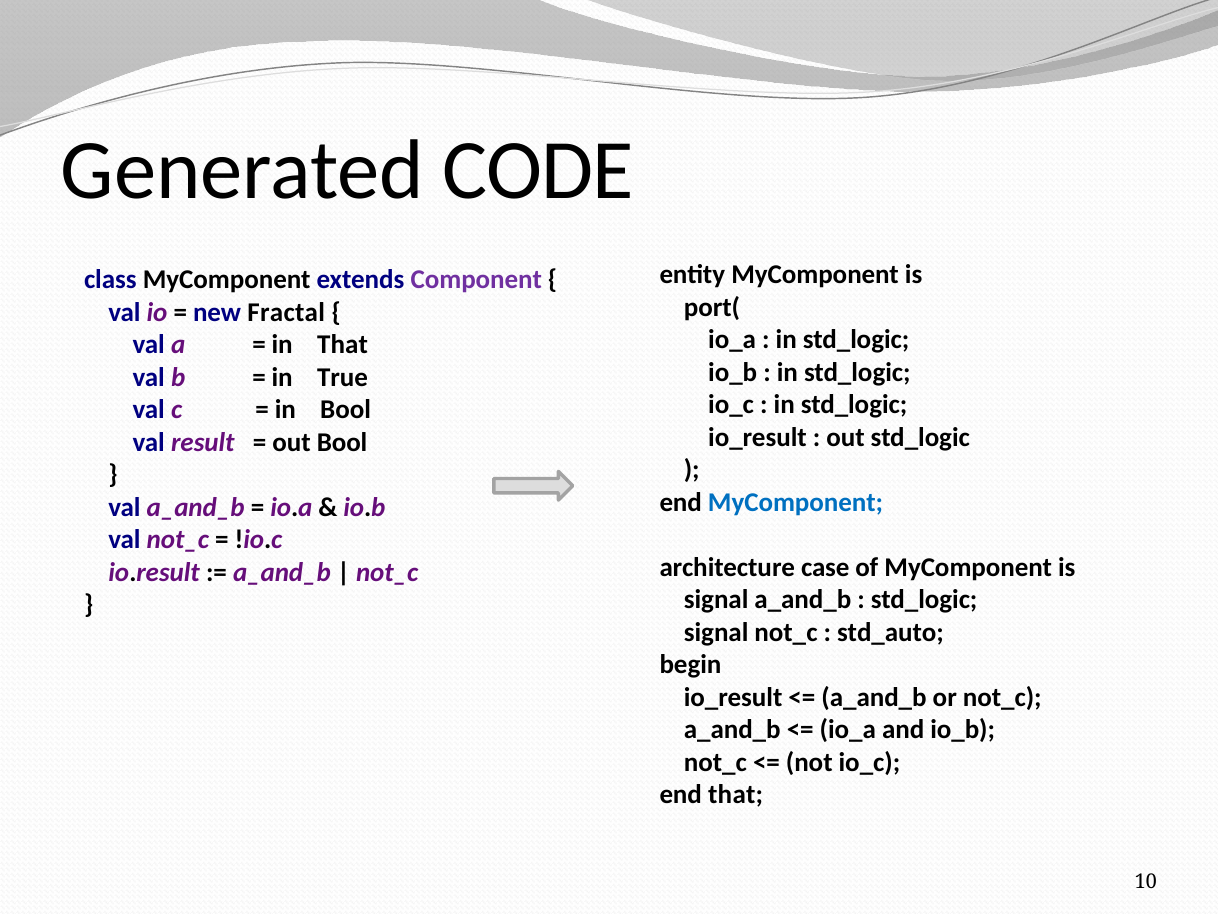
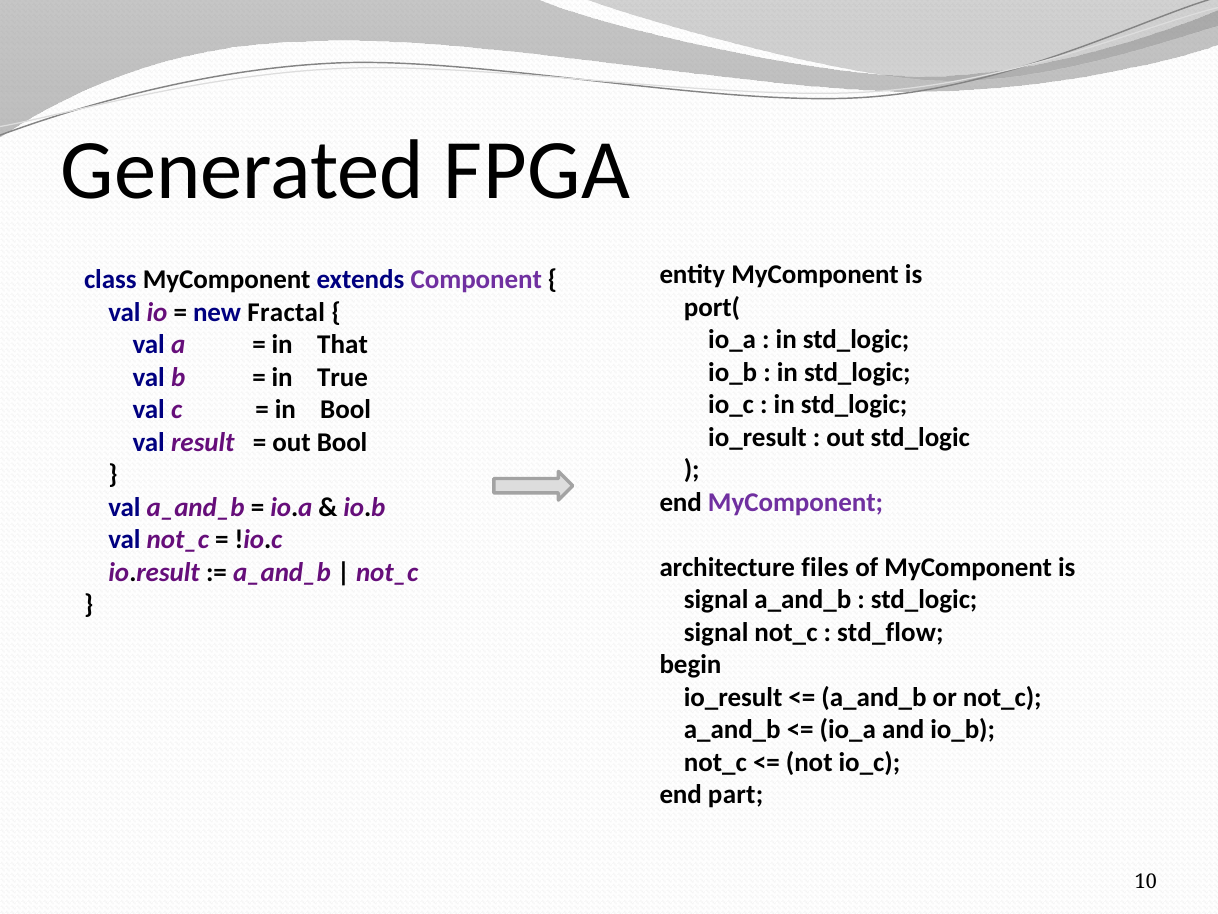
CODE: CODE -> FPGA
MyComponent at (796, 502) colour: blue -> purple
case: case -> files
std_auto: std_auto -> std_flow
end that: that -> part
